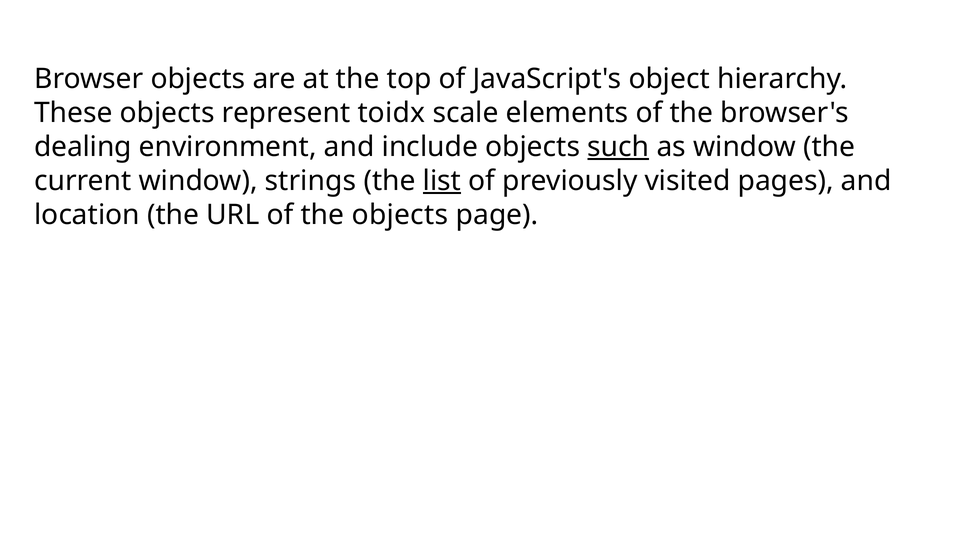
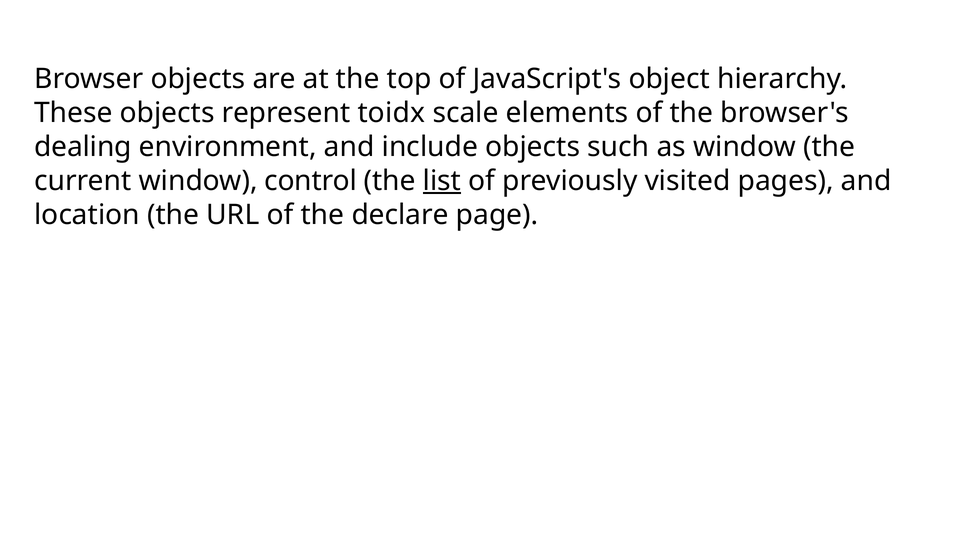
such underline: present -> none
strings: strings -> control
the objects: objects -> declare
